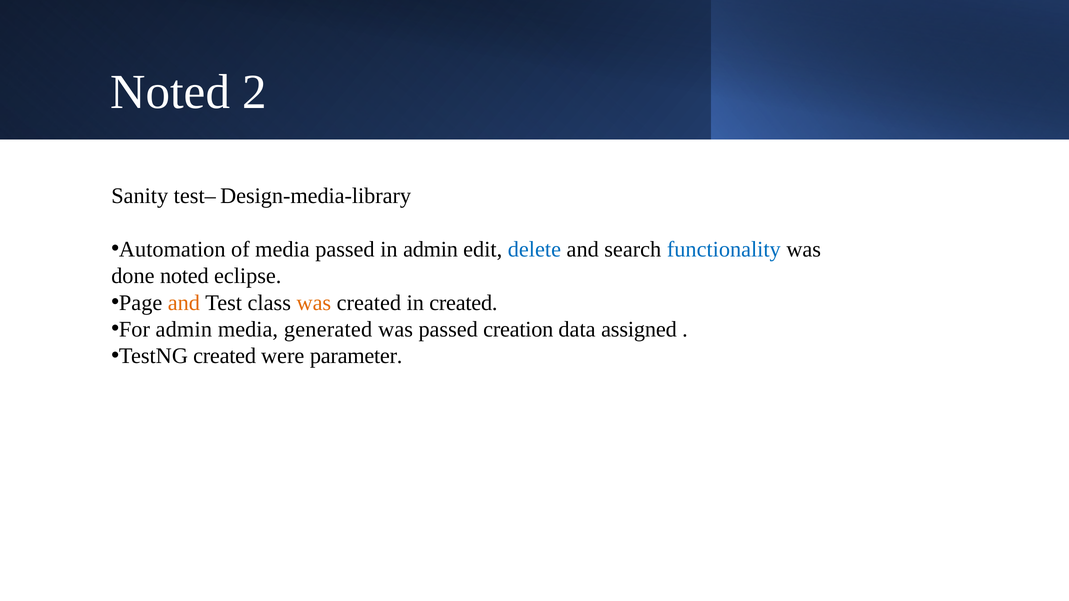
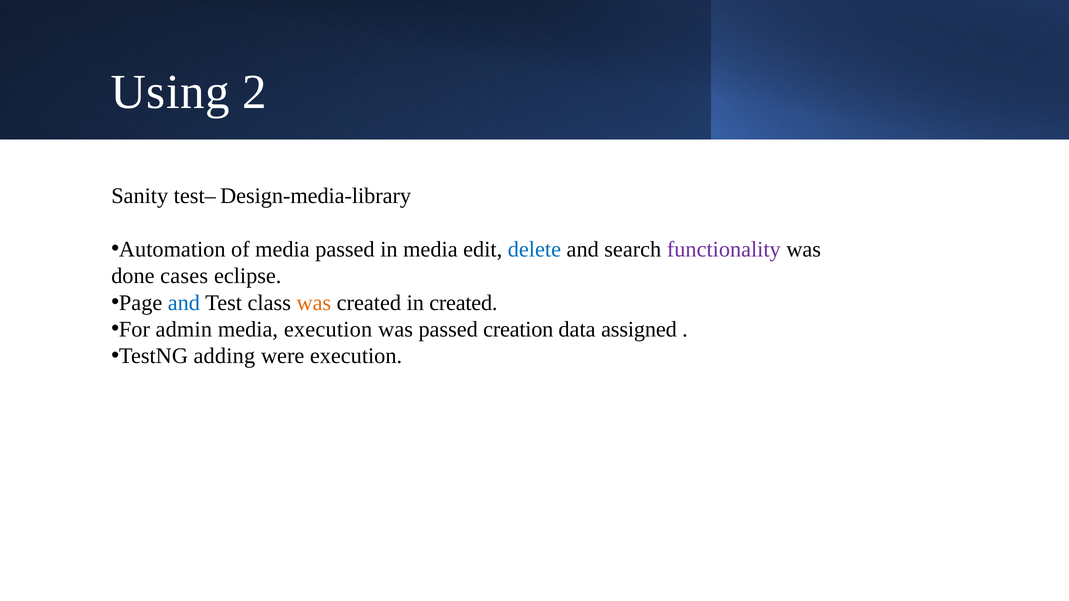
Noted at (170, 92): Noted -> Using
in admin: admin -> media
functionality colour: blue -> purple
done noted: noted -> cases
and at (184, 303) colour: orange -> blue
media generated: generated -> execution
TestNG created: created -> adding
were parameter: parameter -> execution
